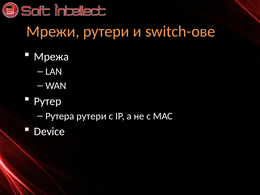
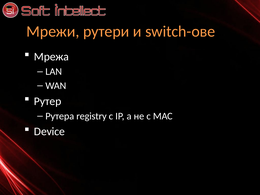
Рутера рутери: рутери -> registry
